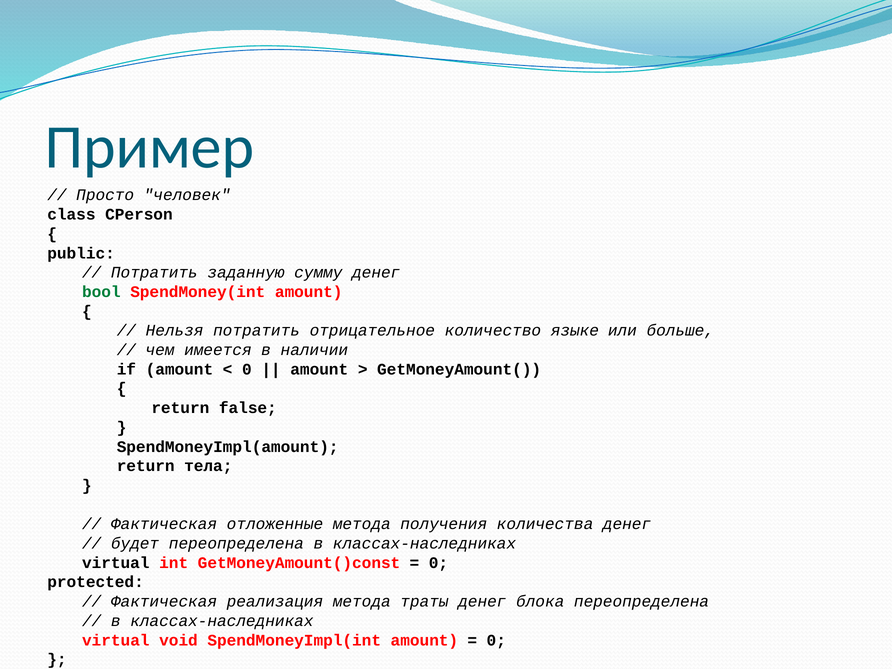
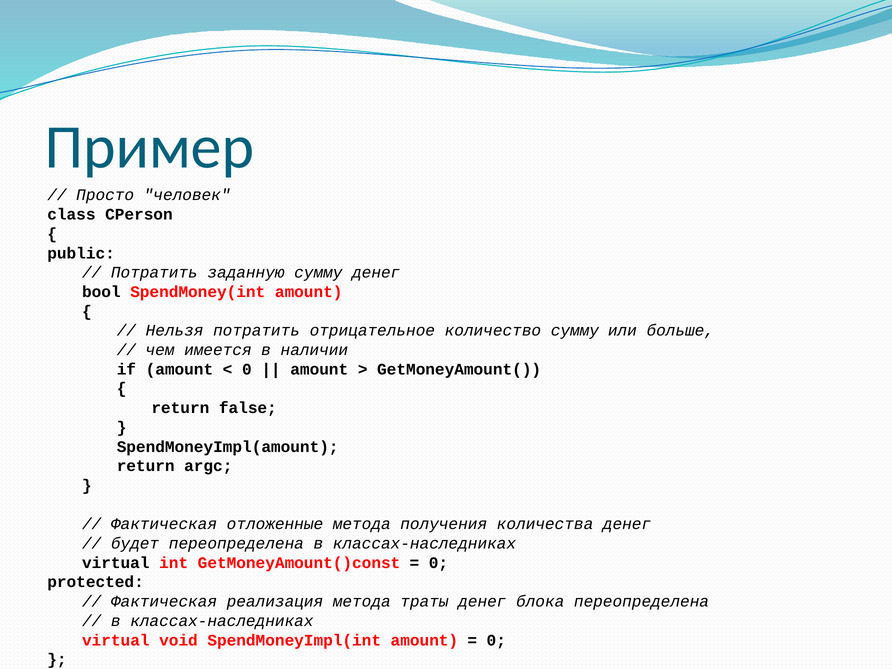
bool colour: green -> black
количество языке: языке -> сумму
тела: тела -> argc
